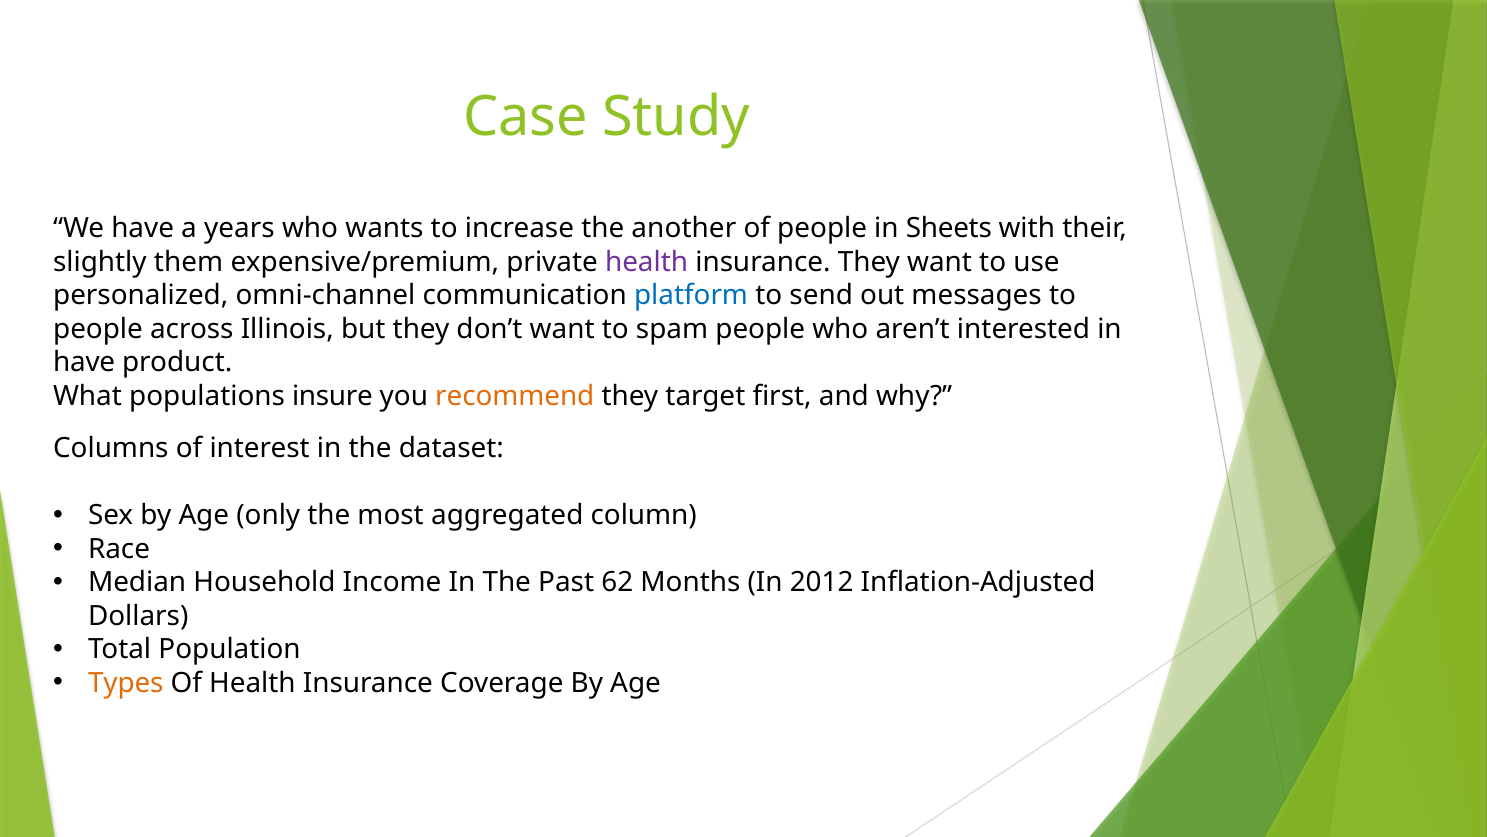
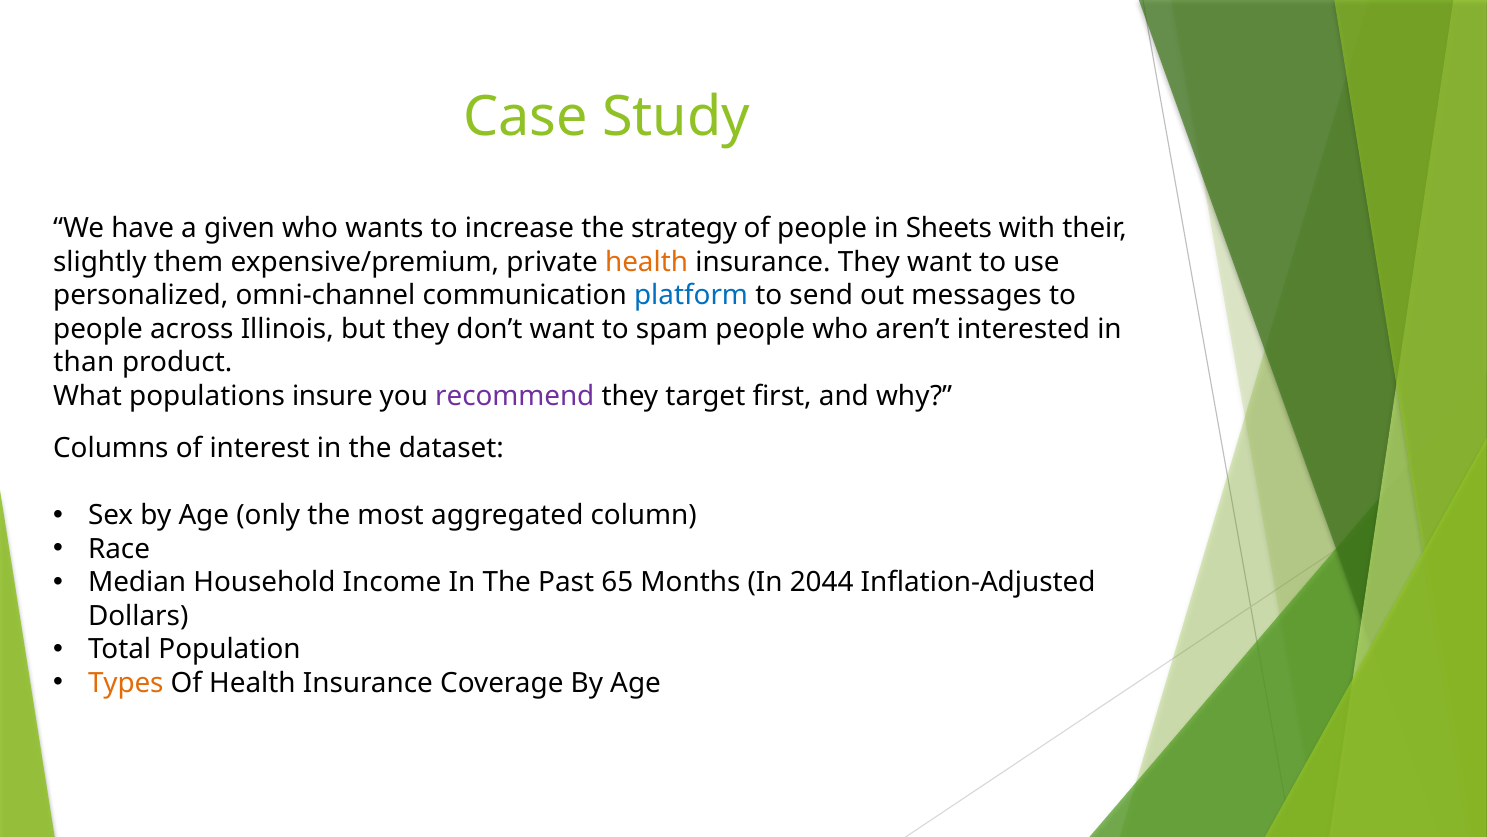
years: years -> given
another: another -> strategy
health at (647, 262) colour: purple -> orange
have at (84, 362): have -> than
recommend colour: orange -> purple
62: 62 -> 65
2012: 2012 -> 2044
